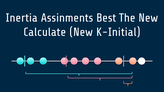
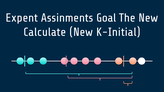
Inertia: Inertia -> Expent
Best: Best -> Goal
